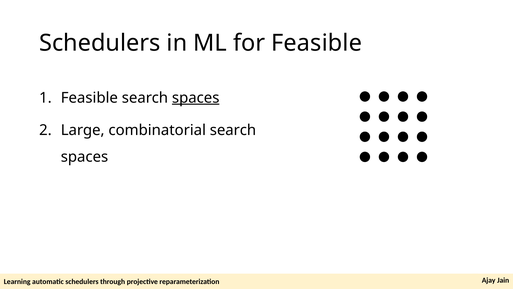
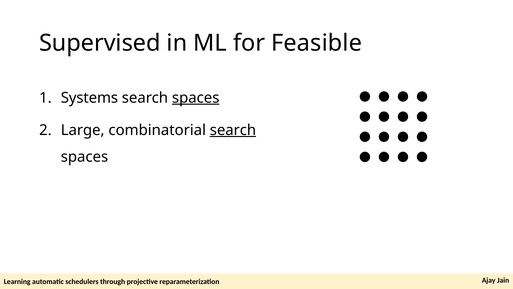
Schedulers at (100, 43): Schedulers -> Supervised
Feasible at (89, 98): Feasible -> Systems
search at (233, 130) underline: none -> present
